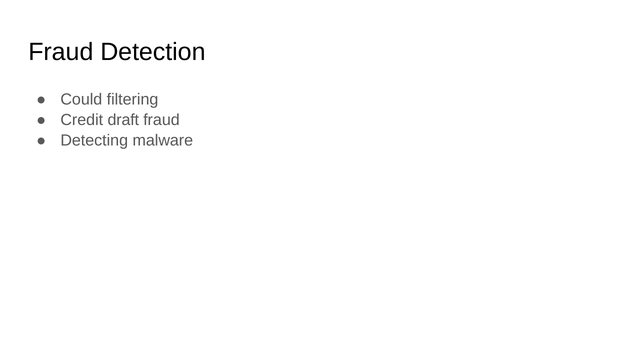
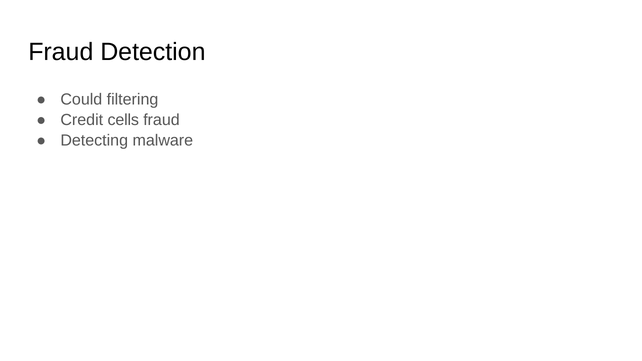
draft: draft -> cells
